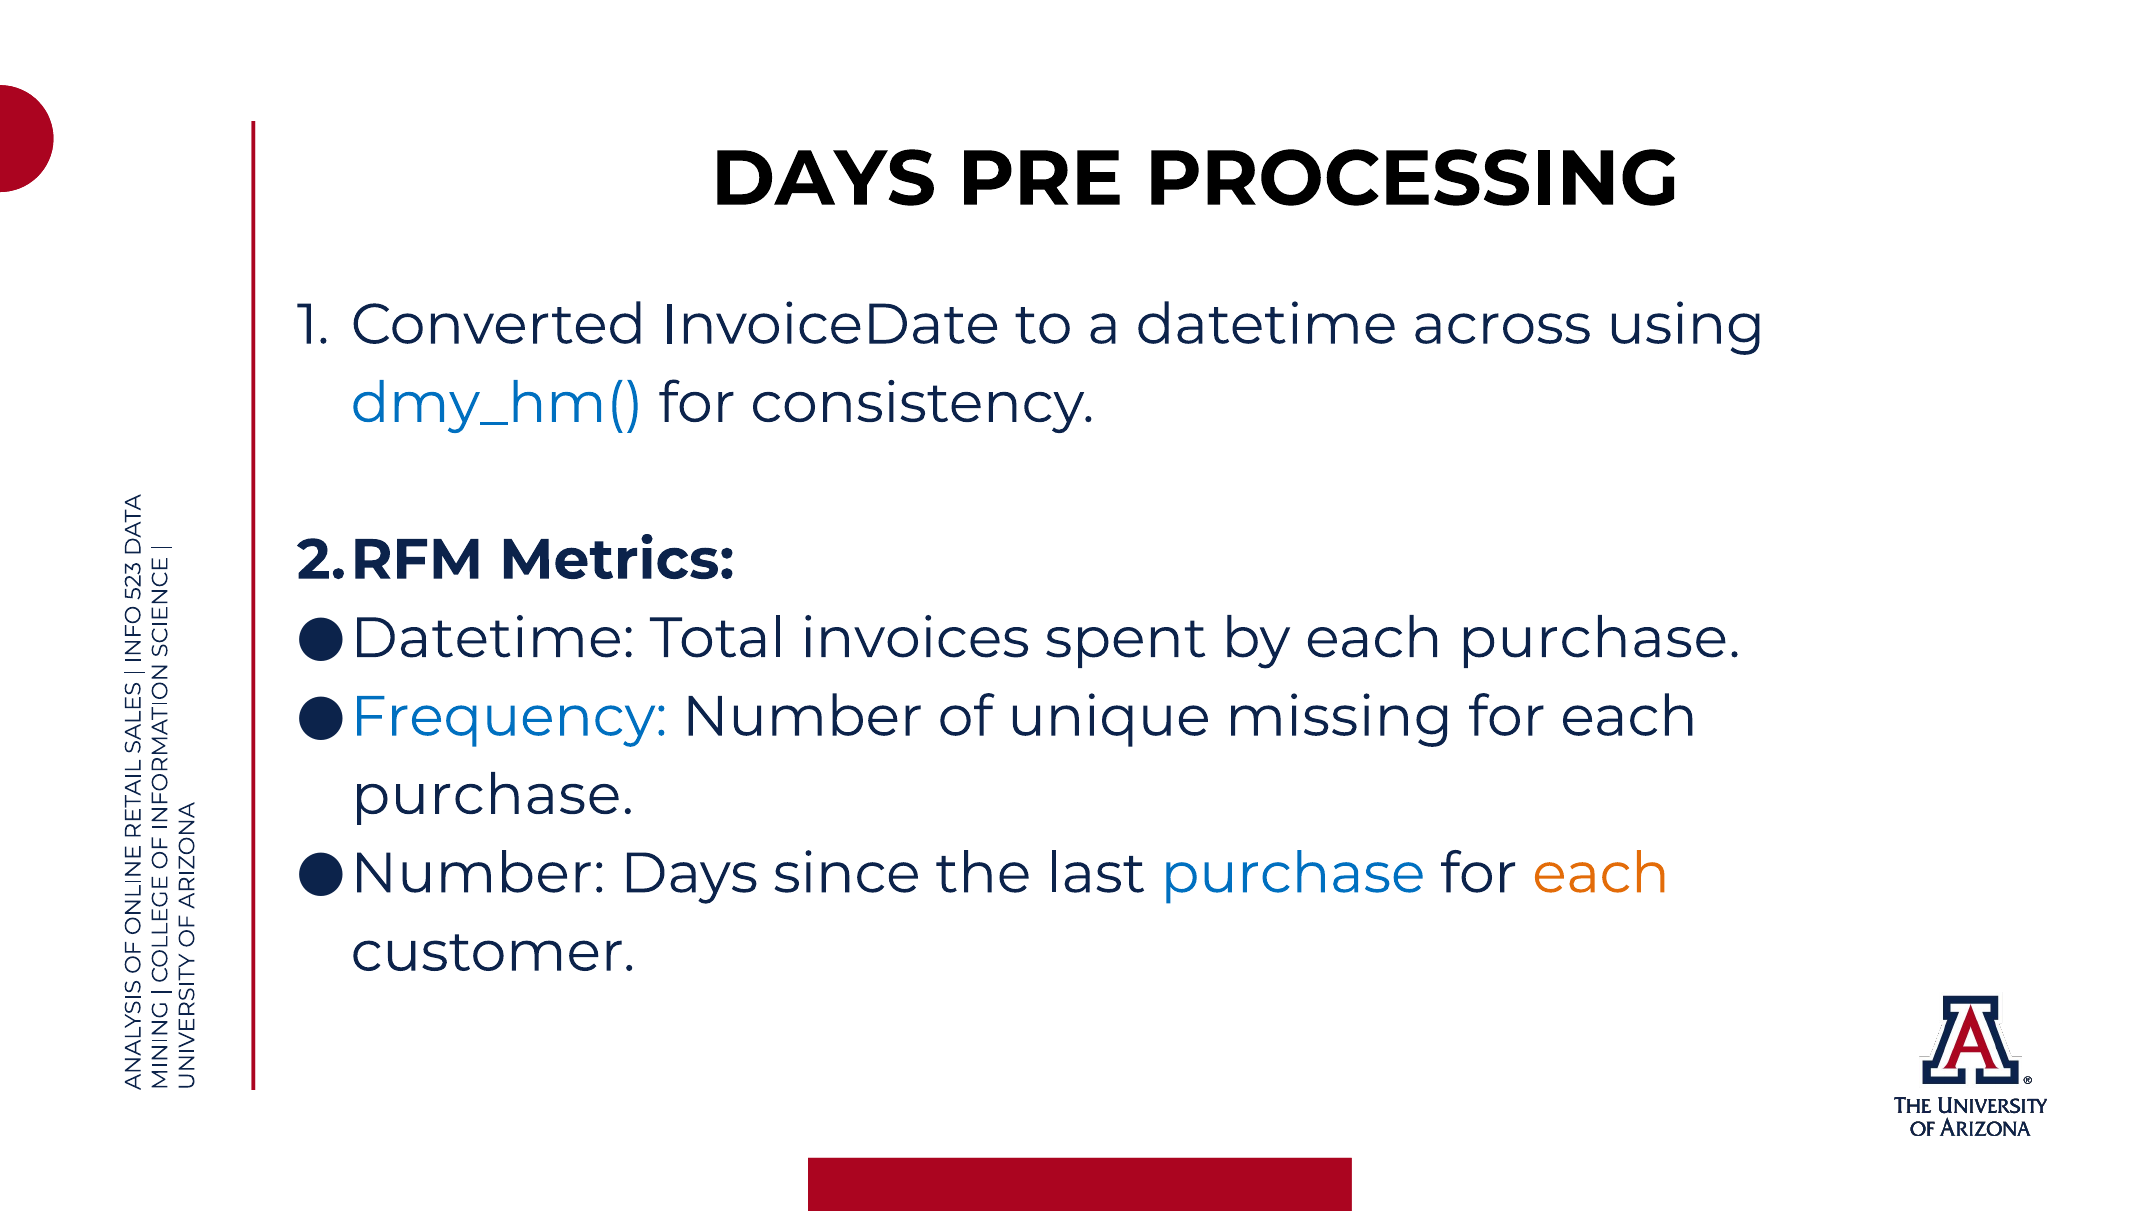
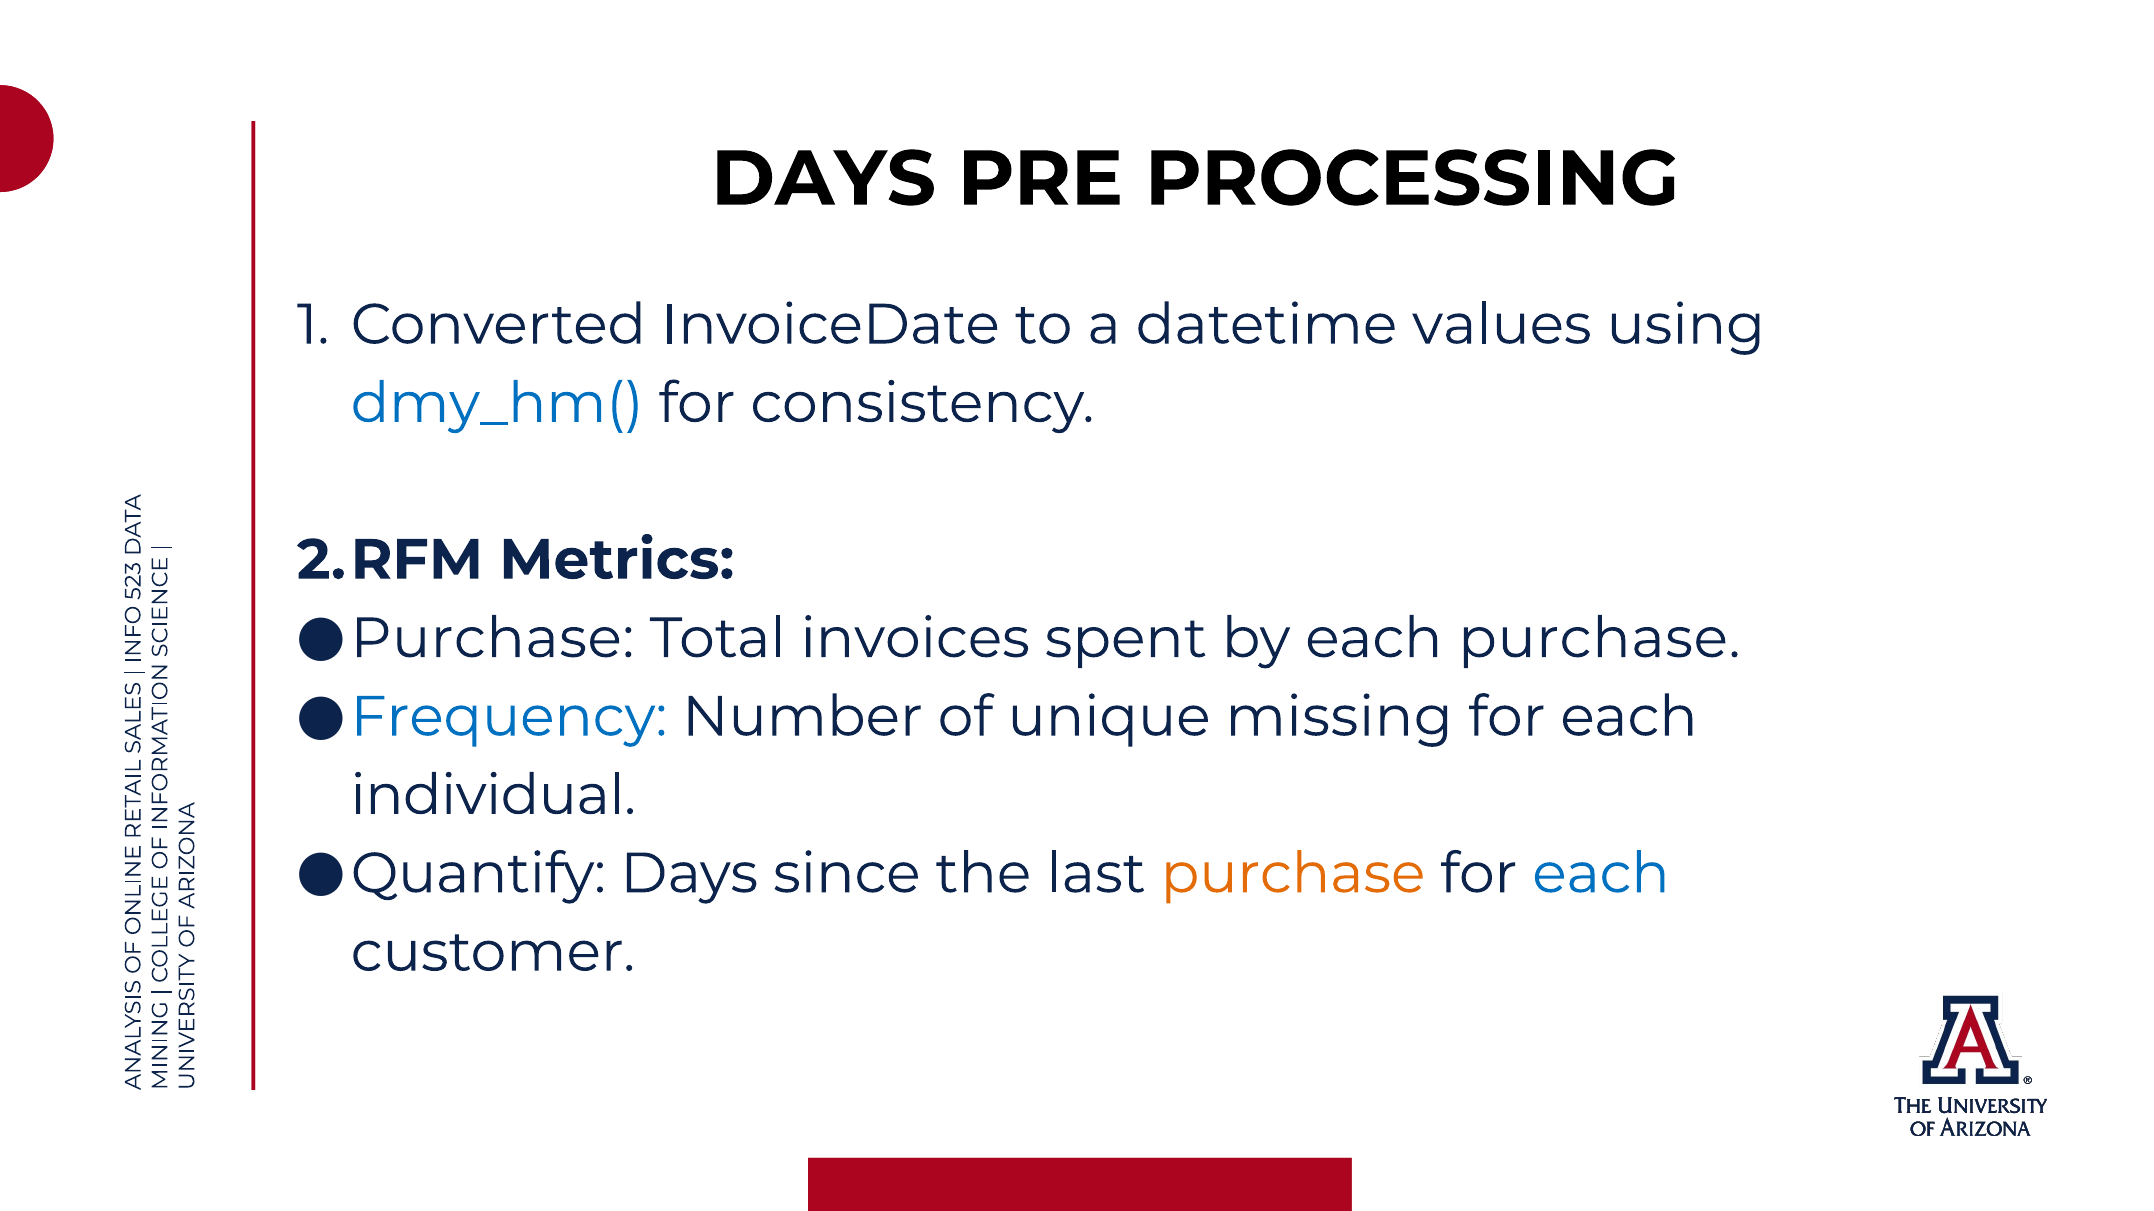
across: across -> values
Datetime at (493, 639): Datetime -> Purchase
purchase at (493, 796): purchase -> individual
Number at (478, 874): Number -> Quantify
purchase at (1293, 874) colour: blue -> orange
each at (1601, 874) colour: orange -> blue
